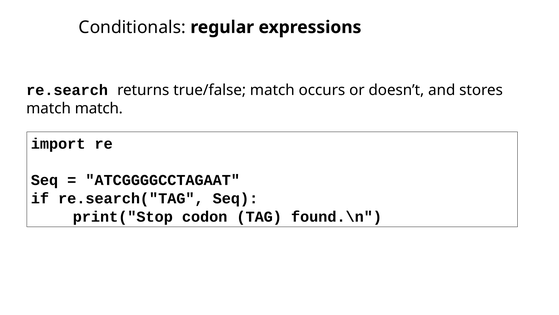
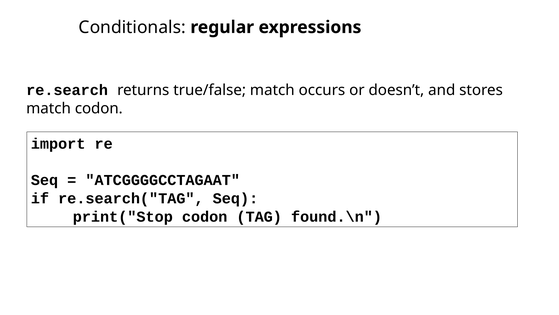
match match: match -> codon
